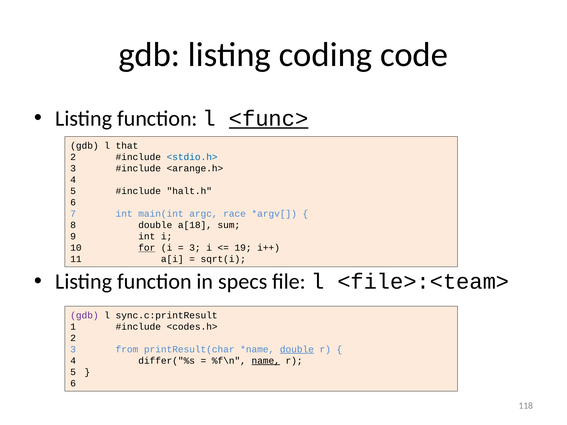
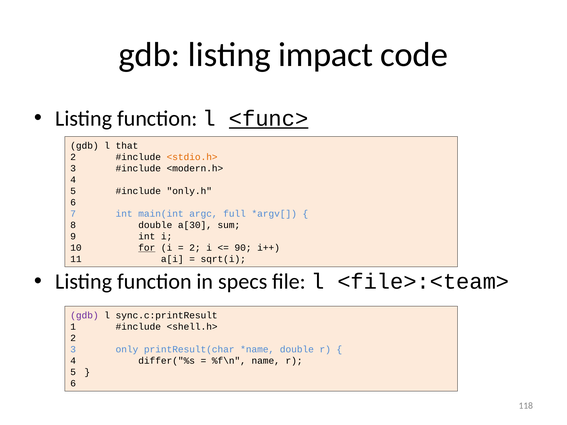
coding: coding -> impact
<stdio.h> colour: blue -> orange
<arange.h>: <arange.h> -> <modern.h>
halt.h: halt.h -> only.h
race: race -> full
a[18: a[18 -> a[30
3 at (195, 248): 3 -> 2
19: 19 -> 90
<codes.h>: <codes.h> -> <shell.h>
from: from -> only
double at (297, 349) underline: present -> none
name underline: present -> none
